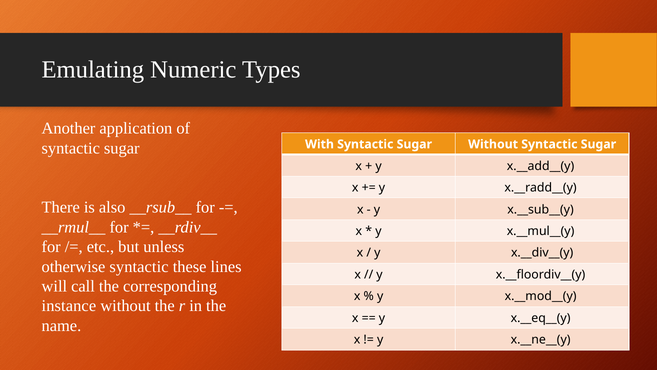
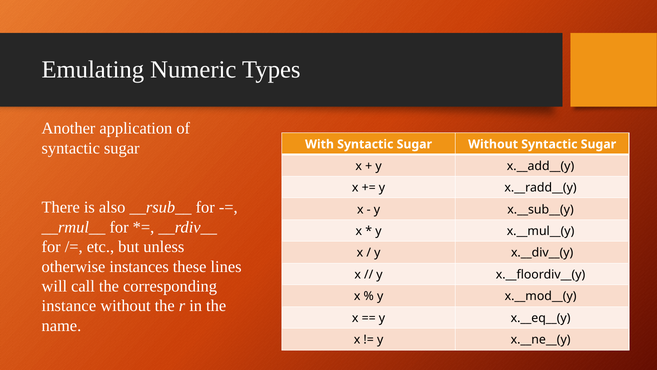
otherwise syntactic: syntactic -> instances
